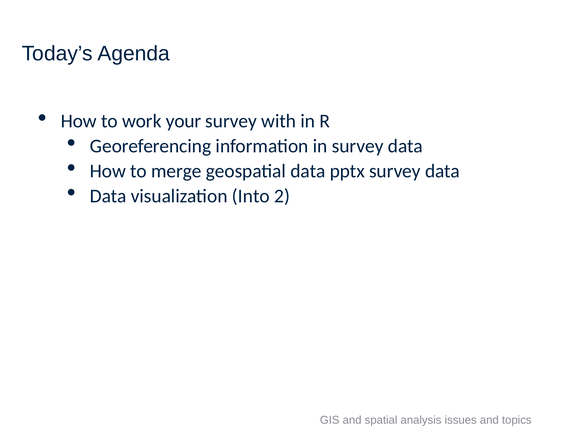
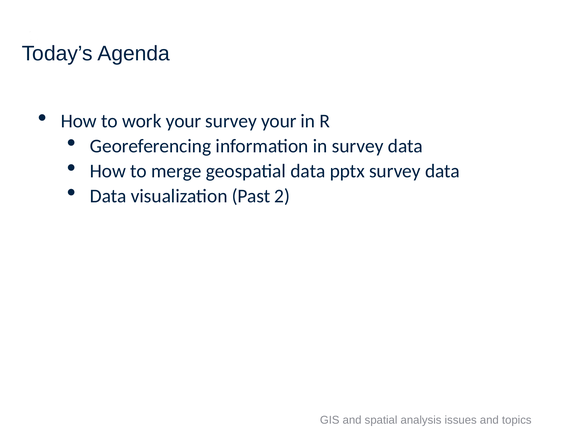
survey with: with -> your
Into: Into -> Past
